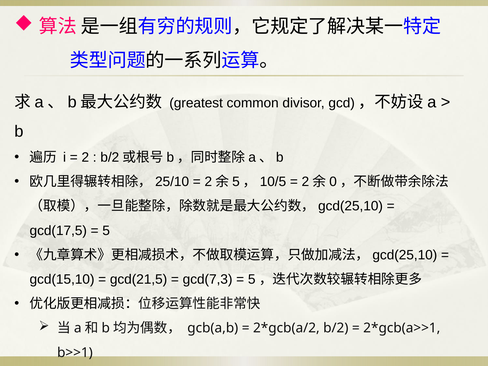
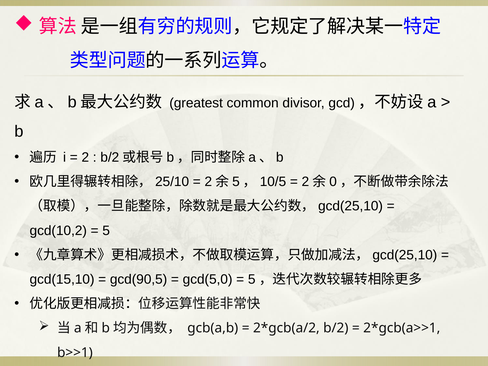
gcd(17,5: gcd(17,5 -> gcd(10,2
gcd(21,5: gcd(21,5 -> gcd(90,5
gcd(7,3: gcd(7,3 -> gcd(5,0
